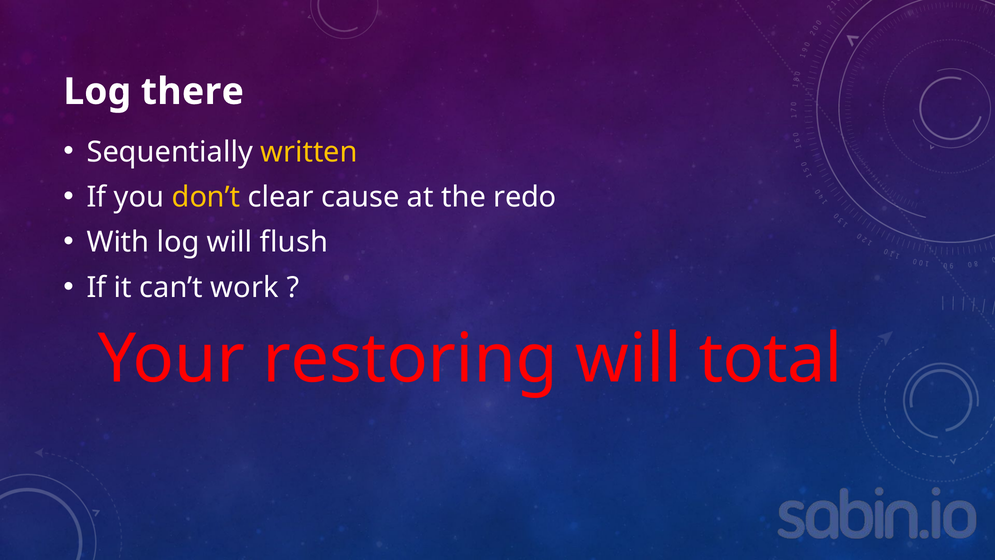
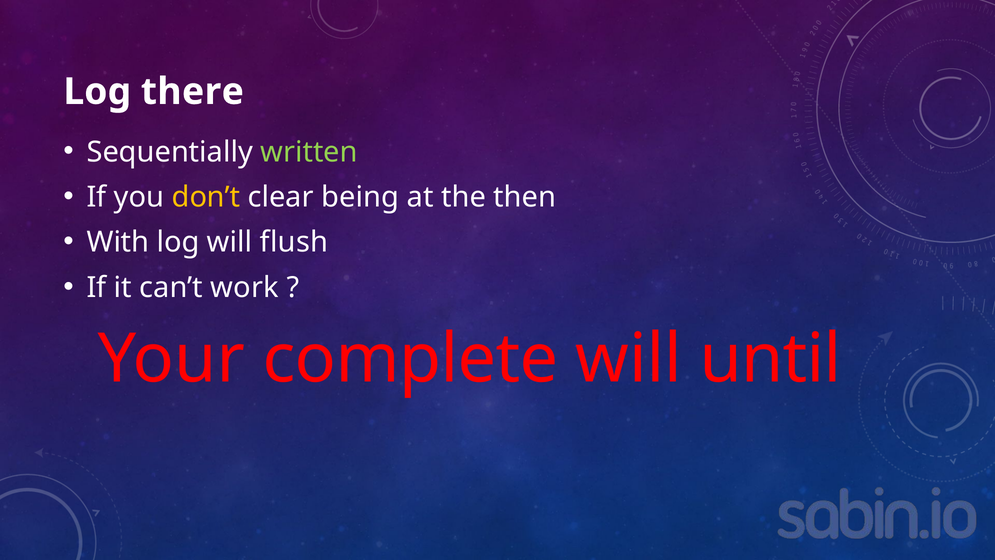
written colour: yellow -> light green
cause: cause -> being
redo: redo -> then
restoring: restoring -> complete
total: total -> until
